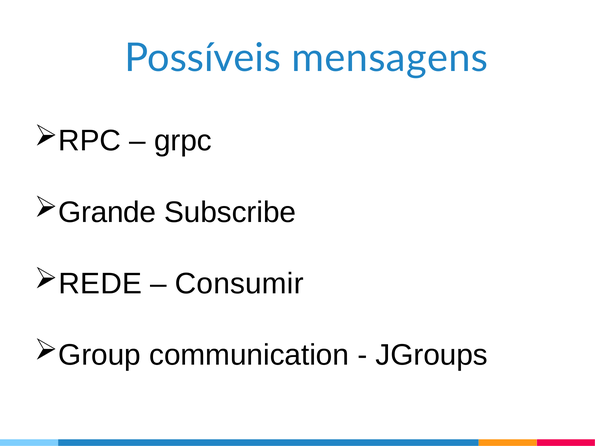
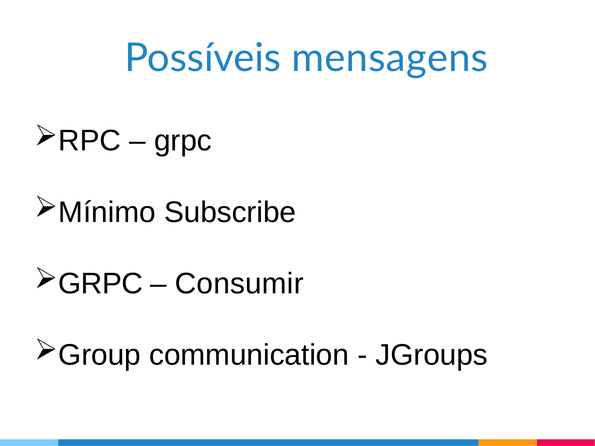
Grande: Grande -> Mínimo
REDE at (100, 284): REDE -> GRPC
